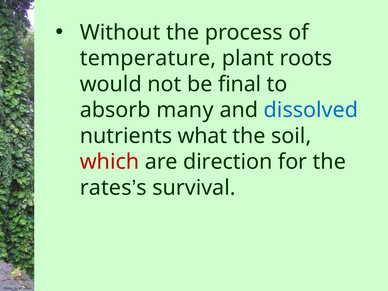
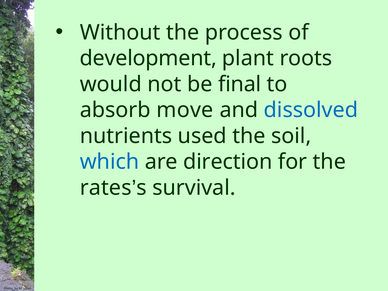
temperature: temperature -> development
many: many -> move
what: what -> used
which colour: red -> blue
